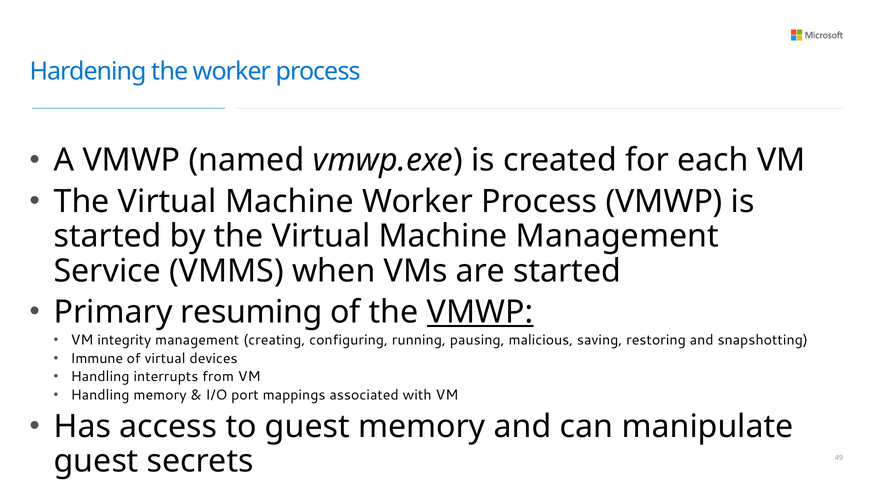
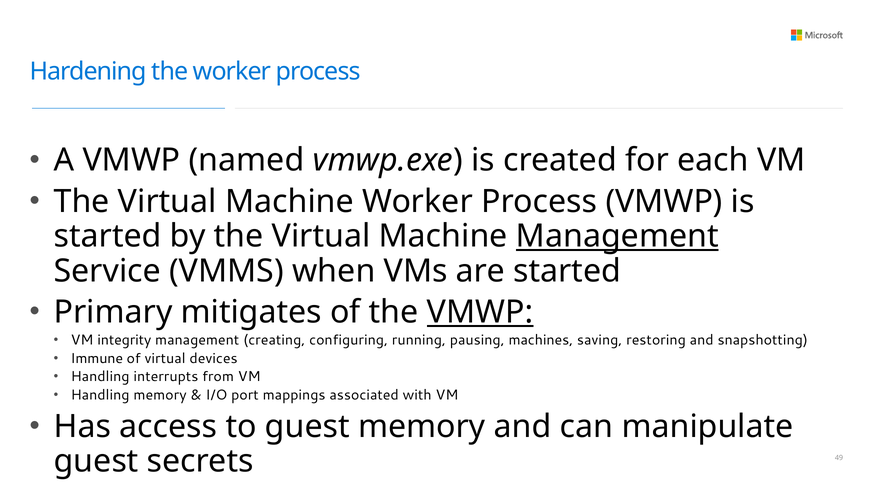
Management at (617, 236) underline: none -> present
resuming: resuming -> mitigates
malicious: malicious -> machines
